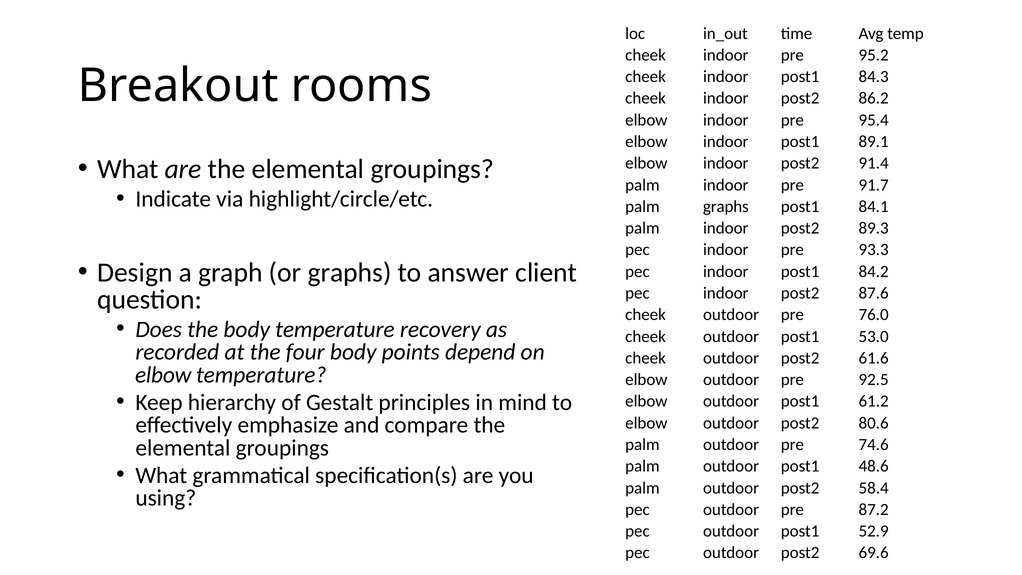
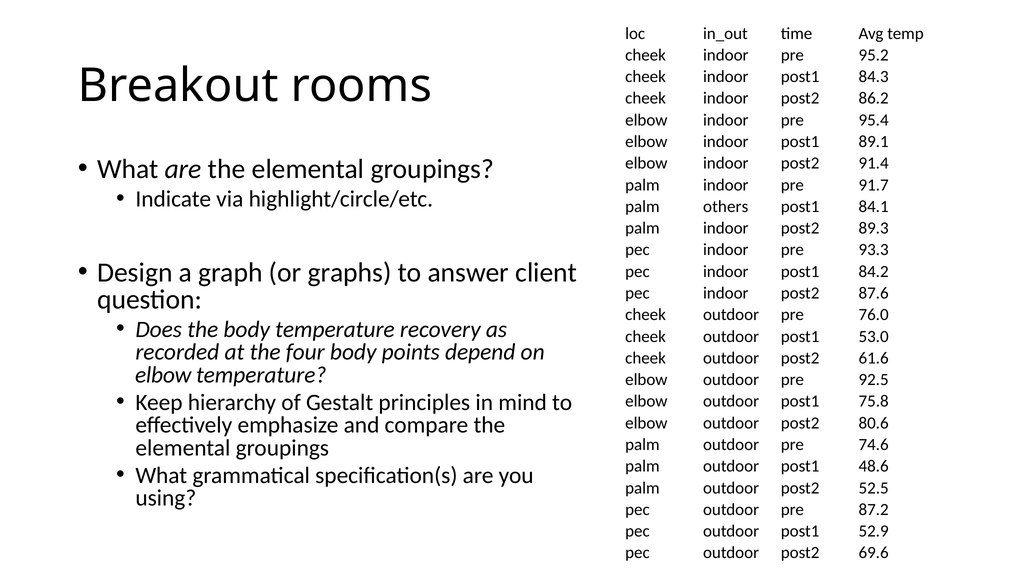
palm graphs: graphs -> others
61.2: 61.2 -> 75.8
58.4: 58.4 -> 52.5
